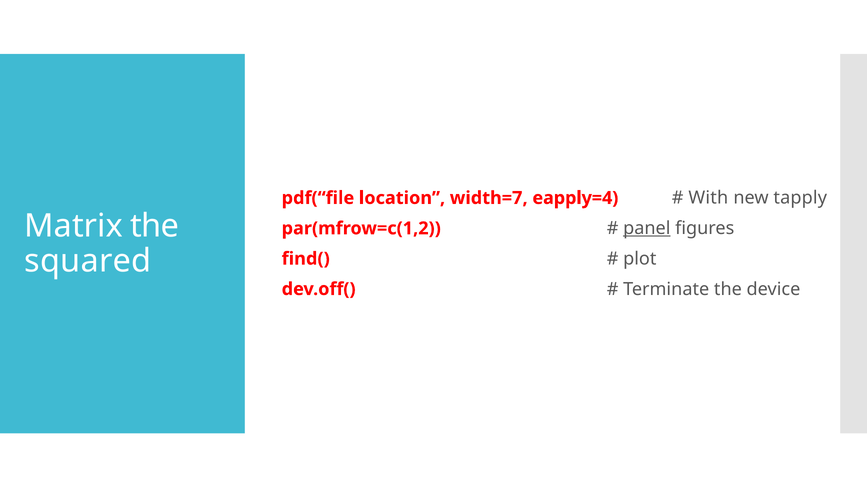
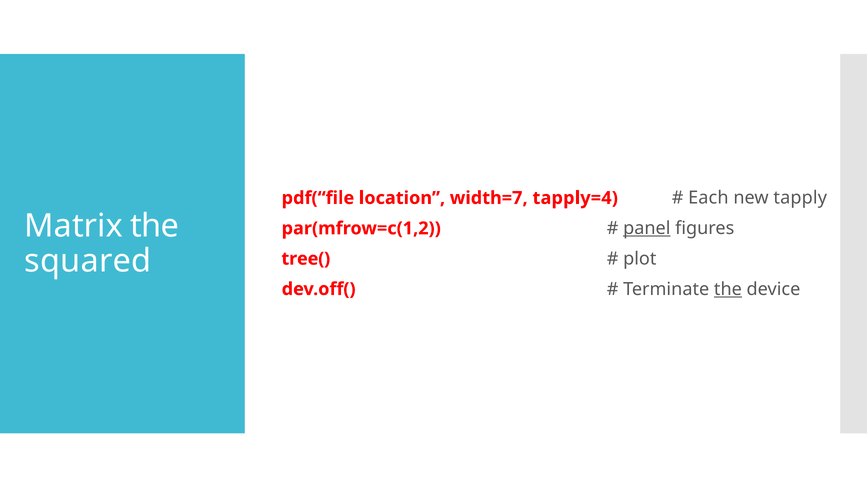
eapply=4: eapply=4 -> tapply=4
With: With -> Each
find(: find( -> tree(
the at (728, 289) underline: none -> present
